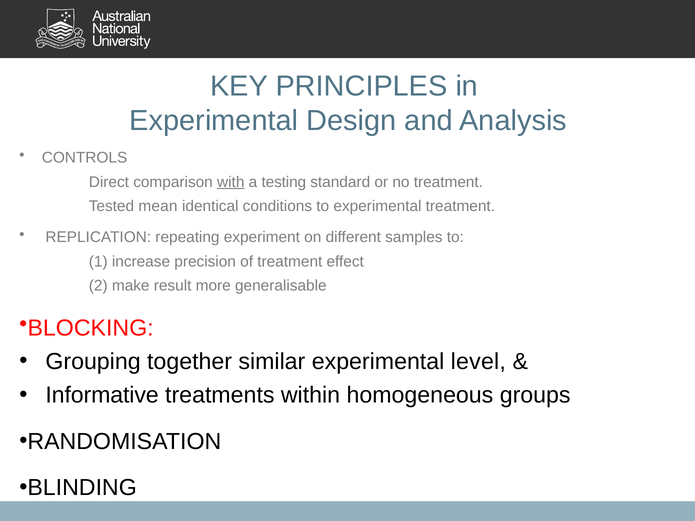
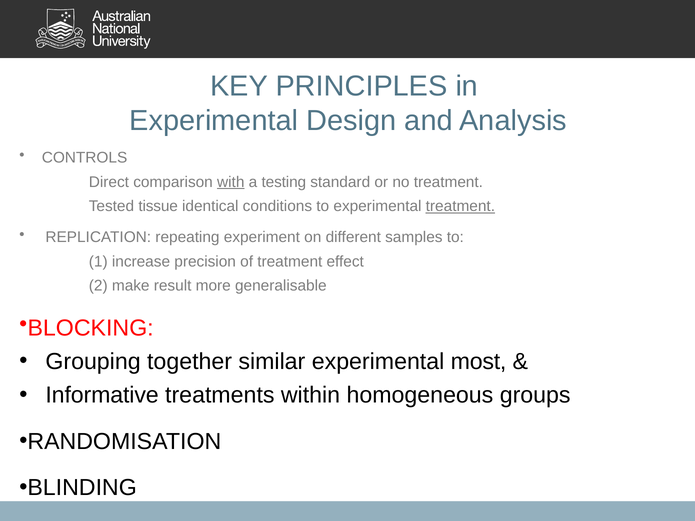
mean: mean -> tissue
treatment at (460, 206) underline: none -> present
level: level -> most
